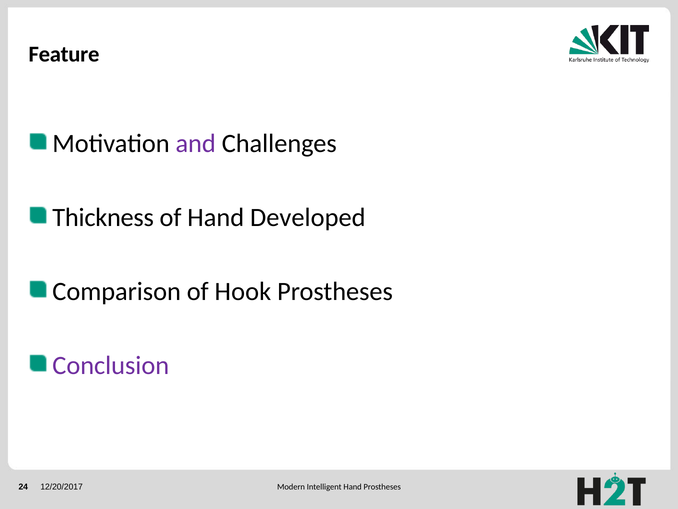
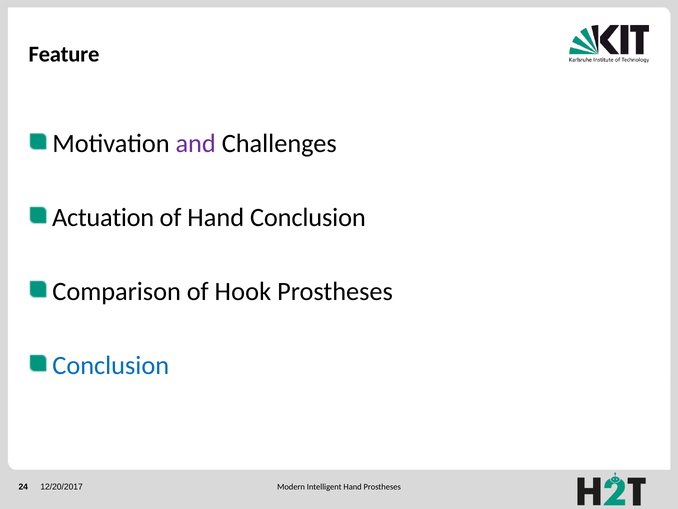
Thickness: Thickness -> Actuation
Hand Developed: Developed -> Conclusion
Conclusion at (111, 365) colour: purple -> blue
